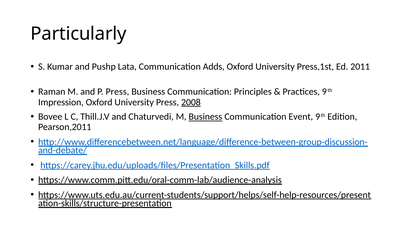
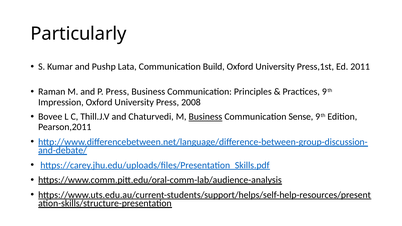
Adds: Adds -> Build
2008 underline: present -> none
Event: Event -> Sense
